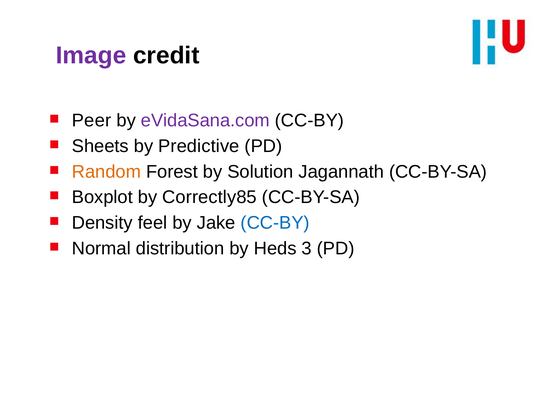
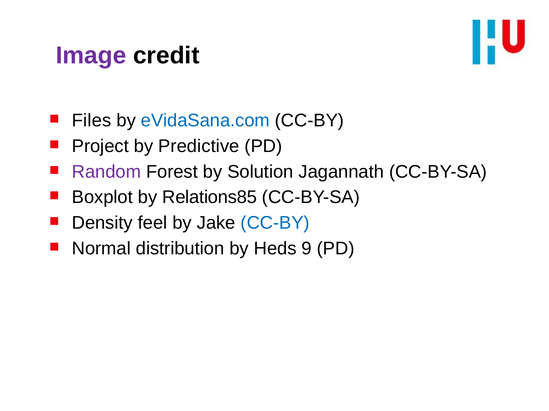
Peer: Peer -> Files
eVidaSana.com colour: purple -> blue
Sheets: Sheets -> Project
Random colour: orange -> purple
Correctly85: Correctly85 -> Relations85
3: 3 -> 9
